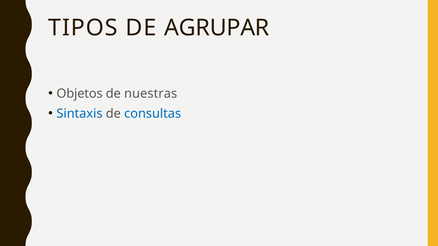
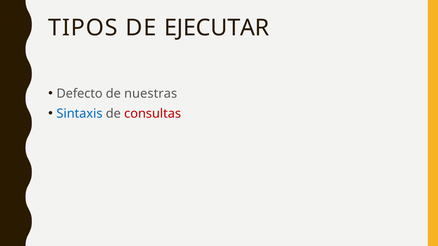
AGRUPAR: AGRUPAR -> EJECUTAR
Objetos: Objetos -> Defecto
consultas colour: blue -> red
